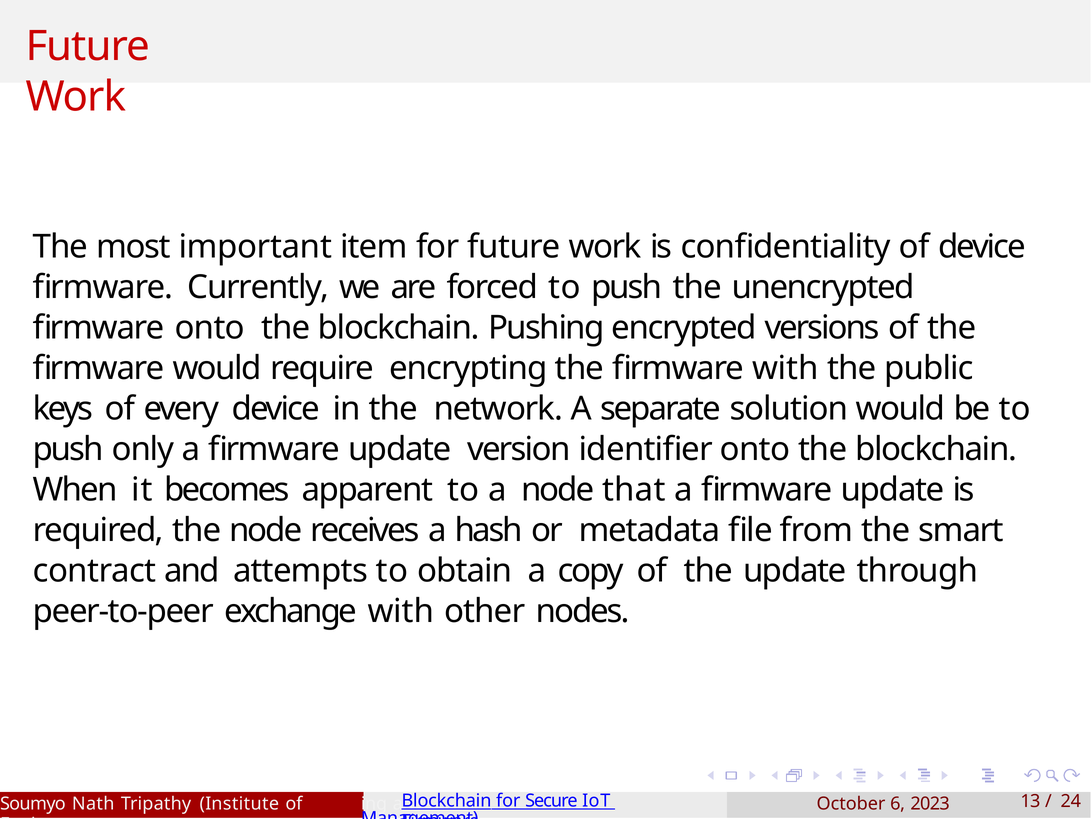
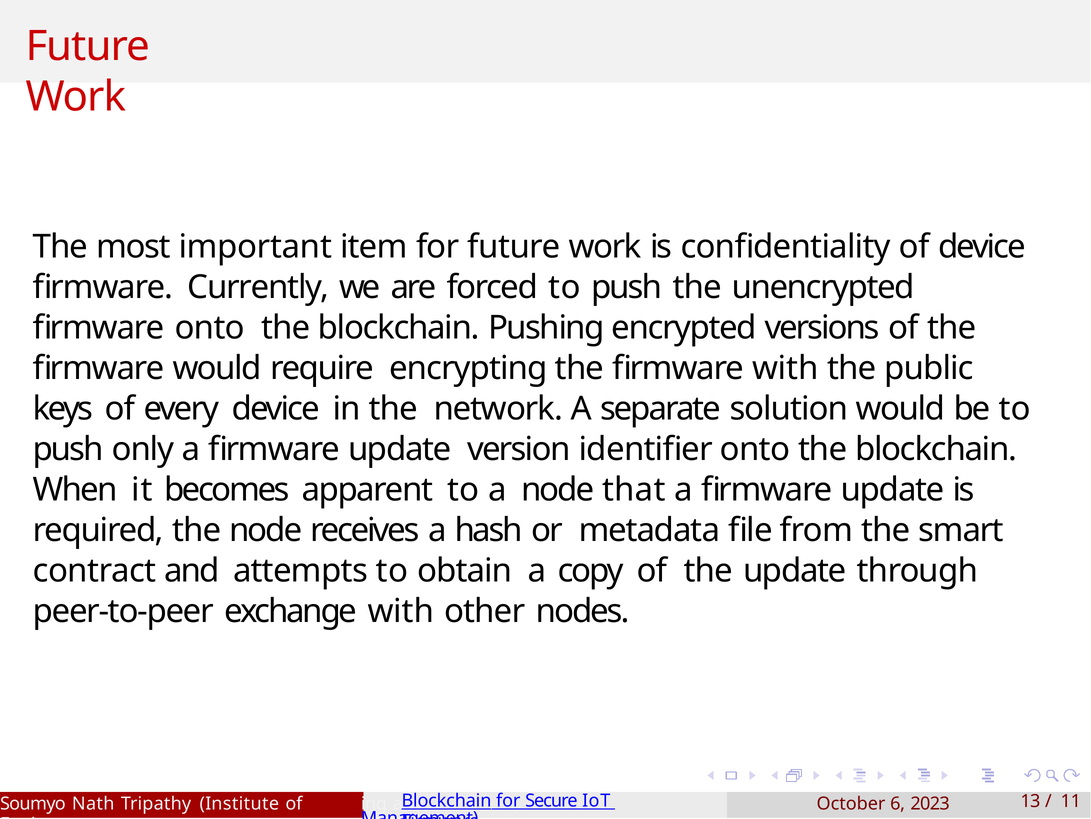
24: 24 -> 11
